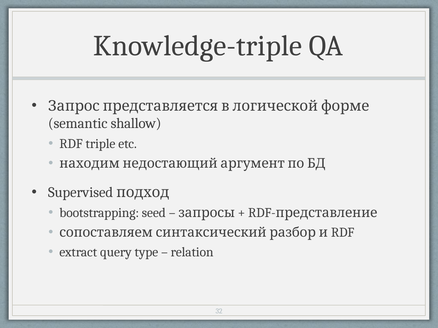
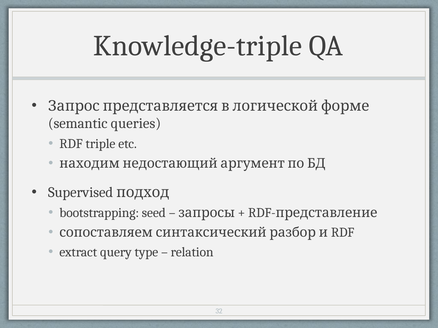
shallow: shallow -> queries
